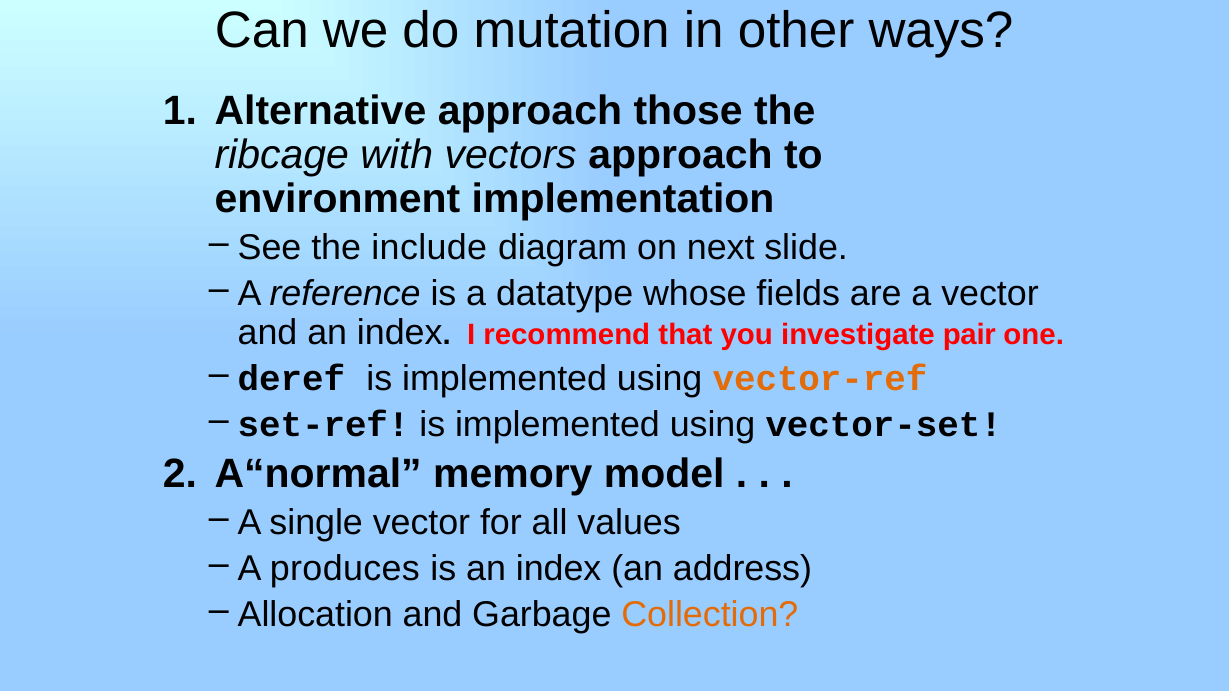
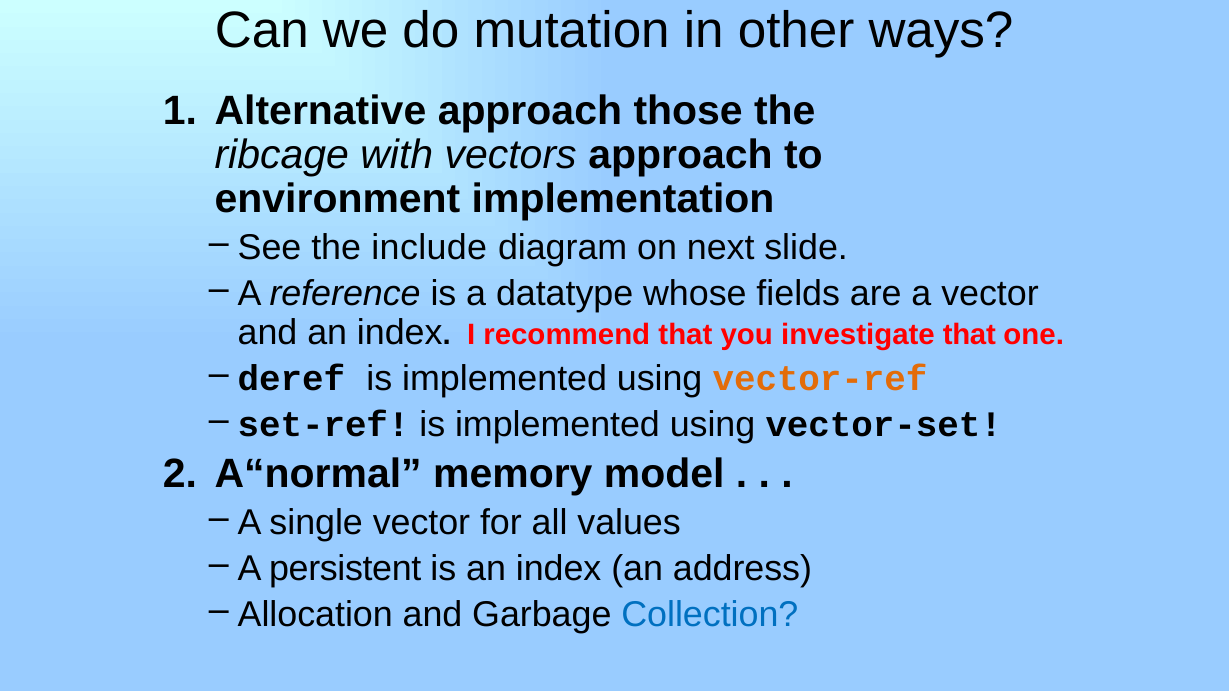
investigate pair: pair -> that
produces: produces -> persistent
Collection colour: orange -> blue
